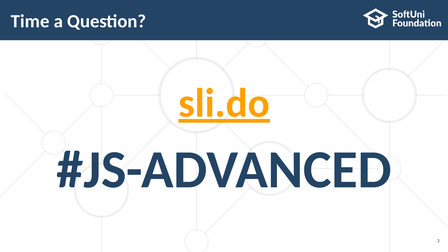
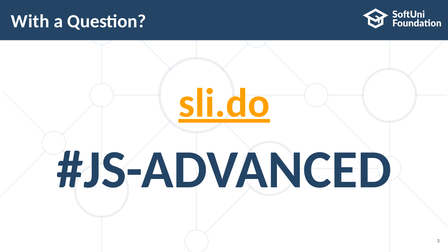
Time: Time -> With
